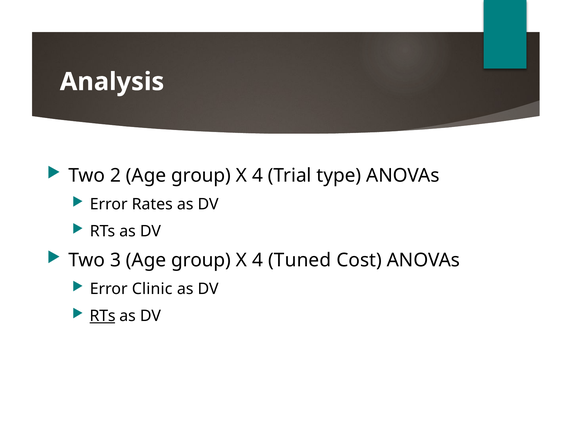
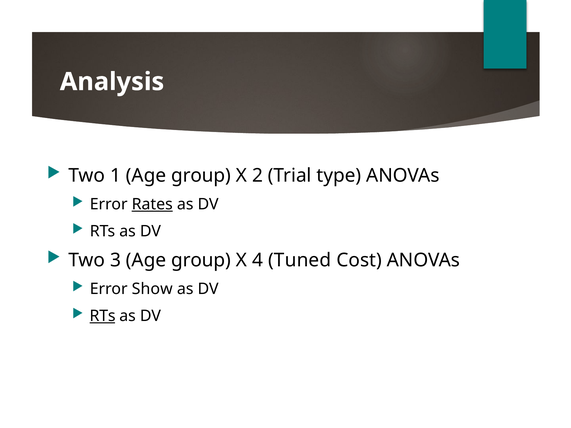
2: 2 -> 1
4 at (257, 176): 4 -> 2
Rates underline: none -> present
Clinic: Clinic -> Show
